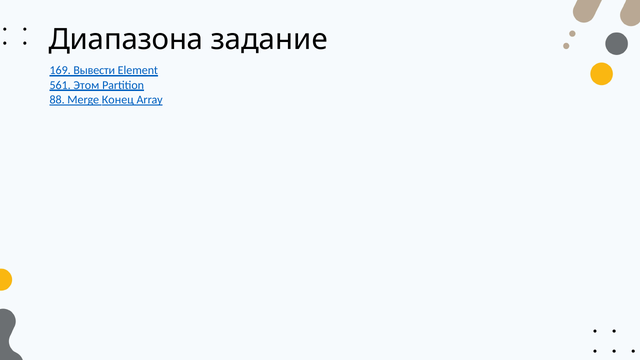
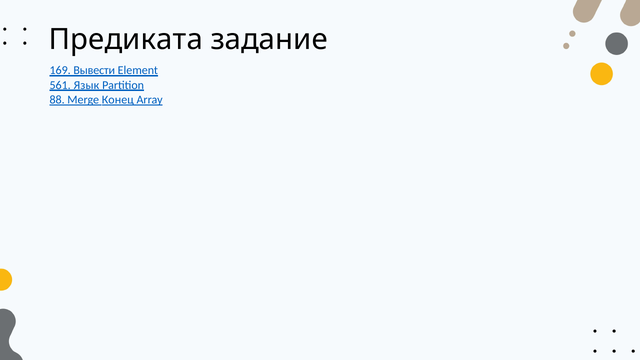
Диапазона: Диапазона -> Предиката
Этом: Этом -> Язык
